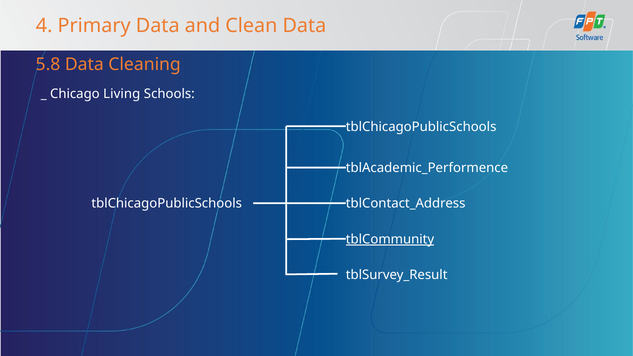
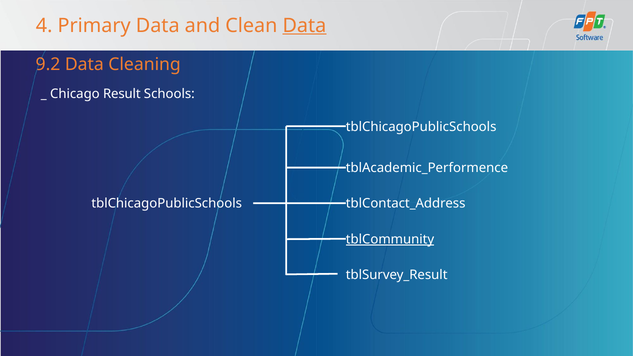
Data at (304, 26) underline: none -> present
5.8: 5.8 -> 9.2
Living: Living -> Result
